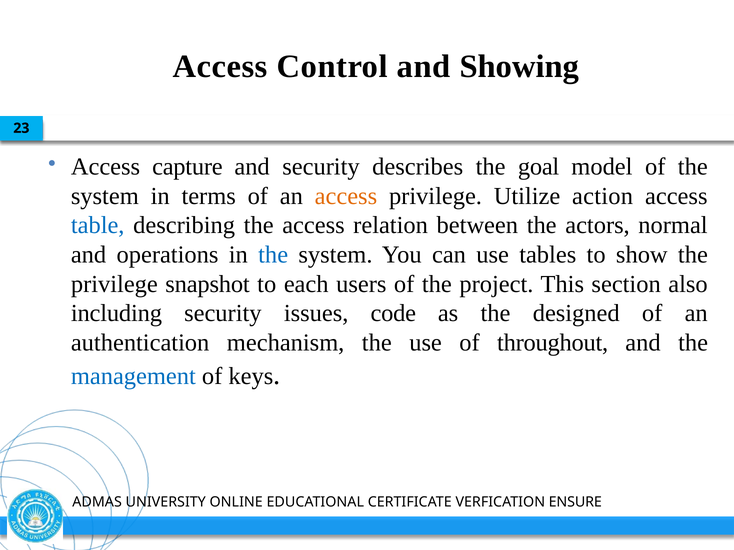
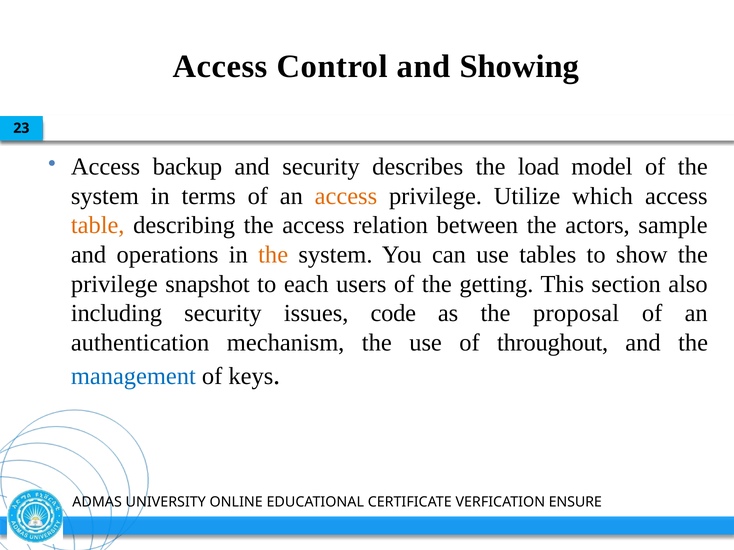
capture: capture -> backup
goal: goal -> load
action: action -> which
table colour: blue -> orange
normal: normal -> sample
the at (273, 255) colour: blue -> orange
project: project -> getting
designed: designed -> proposal
